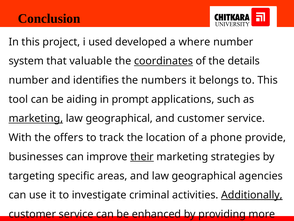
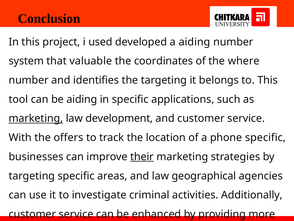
a where: where -> aiding
coordinates underline: present -> none
details: details -> where
the numbers: numbers -> targeting
in prompt: prompt -> specific
geographical at (119, 118): geographical -> development
phone provide: provide -> specific
Additionally underline: present -> none
